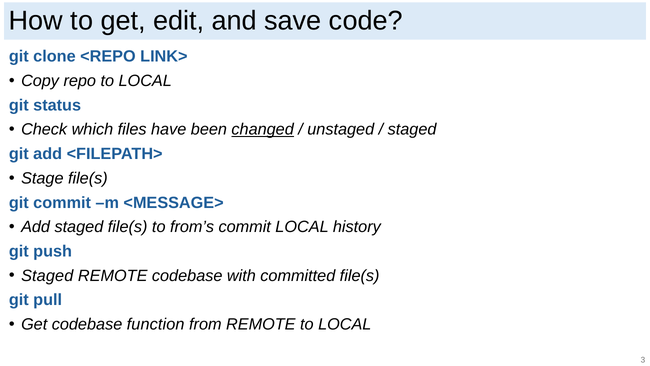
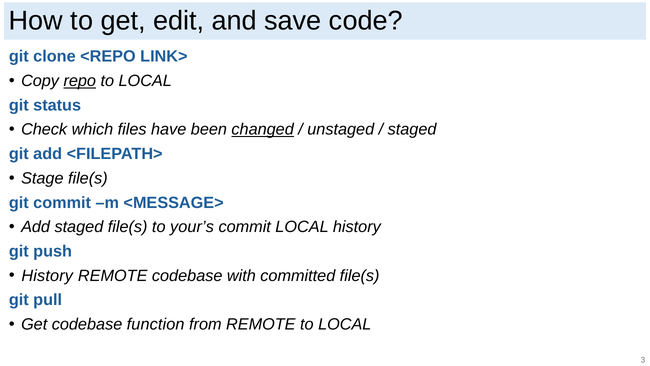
repo underline: none -> present
from’s: from’s -> your’s
Staged at (47, 275): Staged -> History
